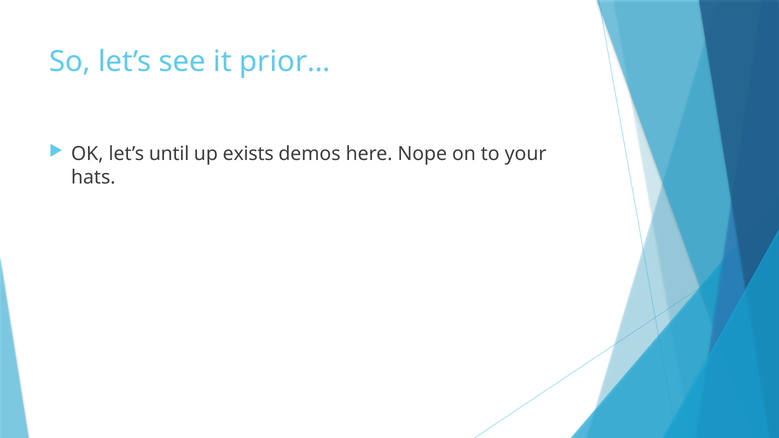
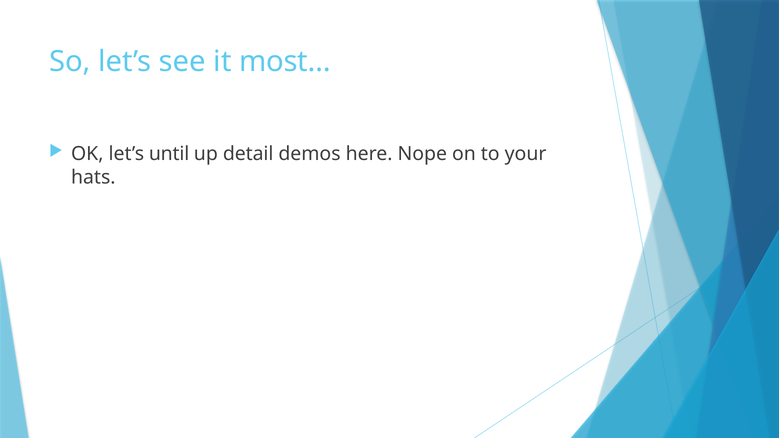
prior…: prior… -> most…
exists: exists -> detail
